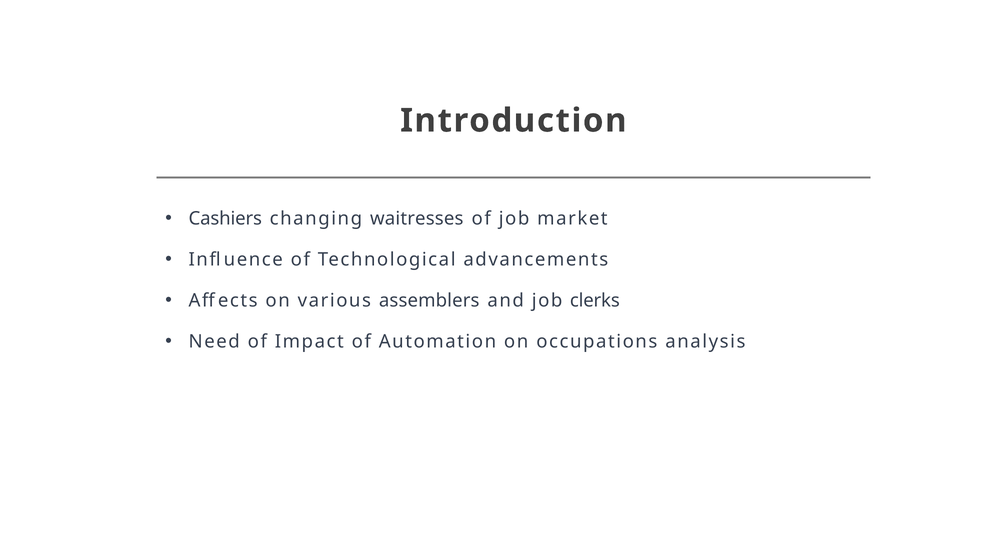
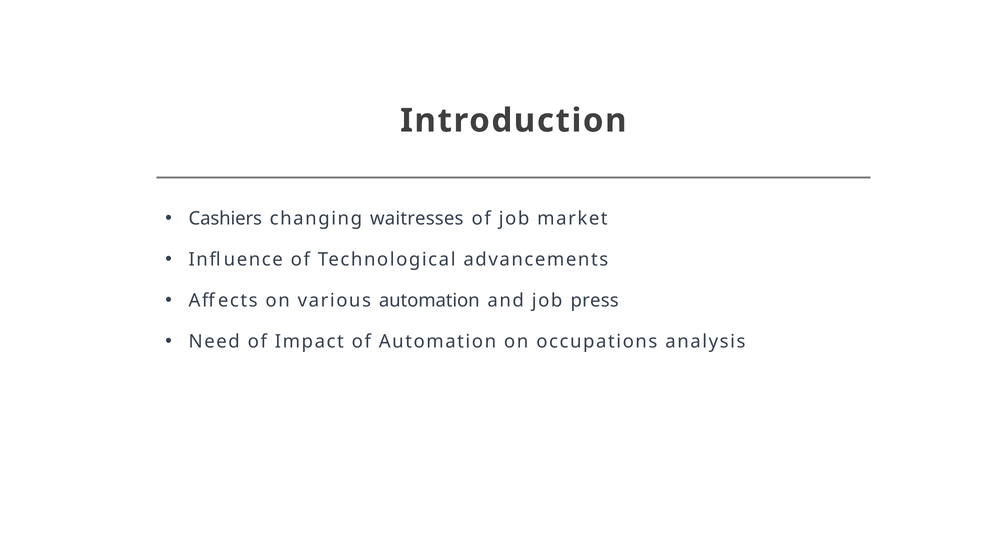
various assemblers: assemblers -> automation
clerks: clerks -> press
